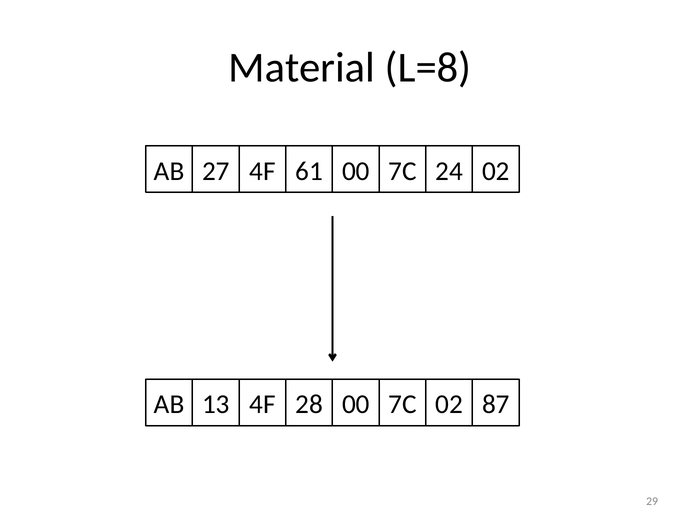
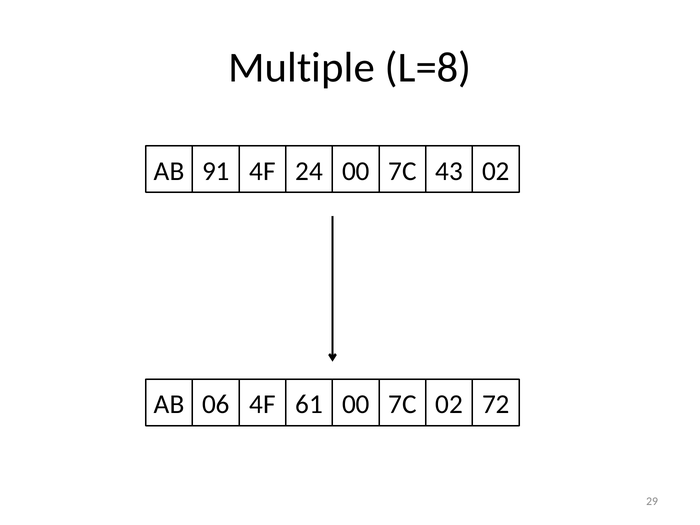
Material: Material -> Multiple
27: 27 -> 91
61: 61 -> 24
24: 24 -> 43
13: 13 -> 06
28: 28 -> 61
87: 87 -> 72
